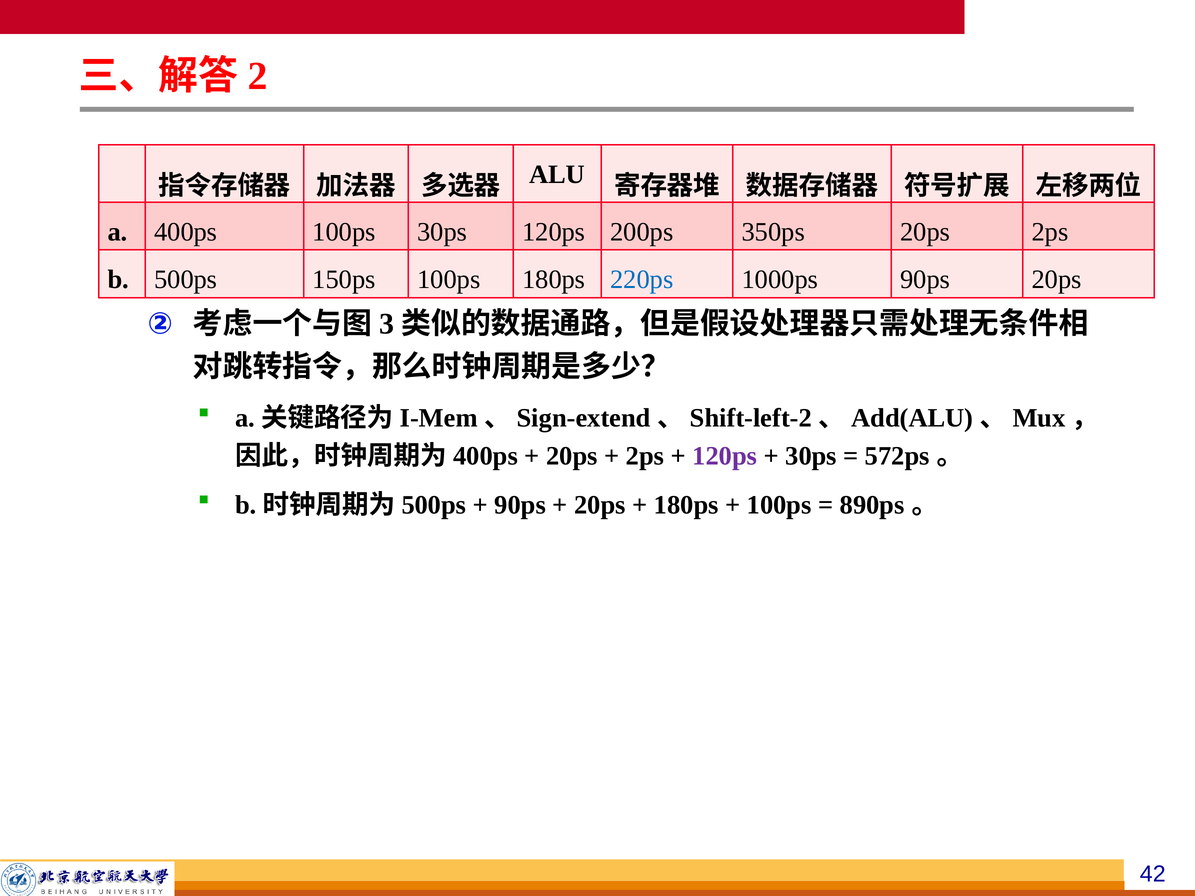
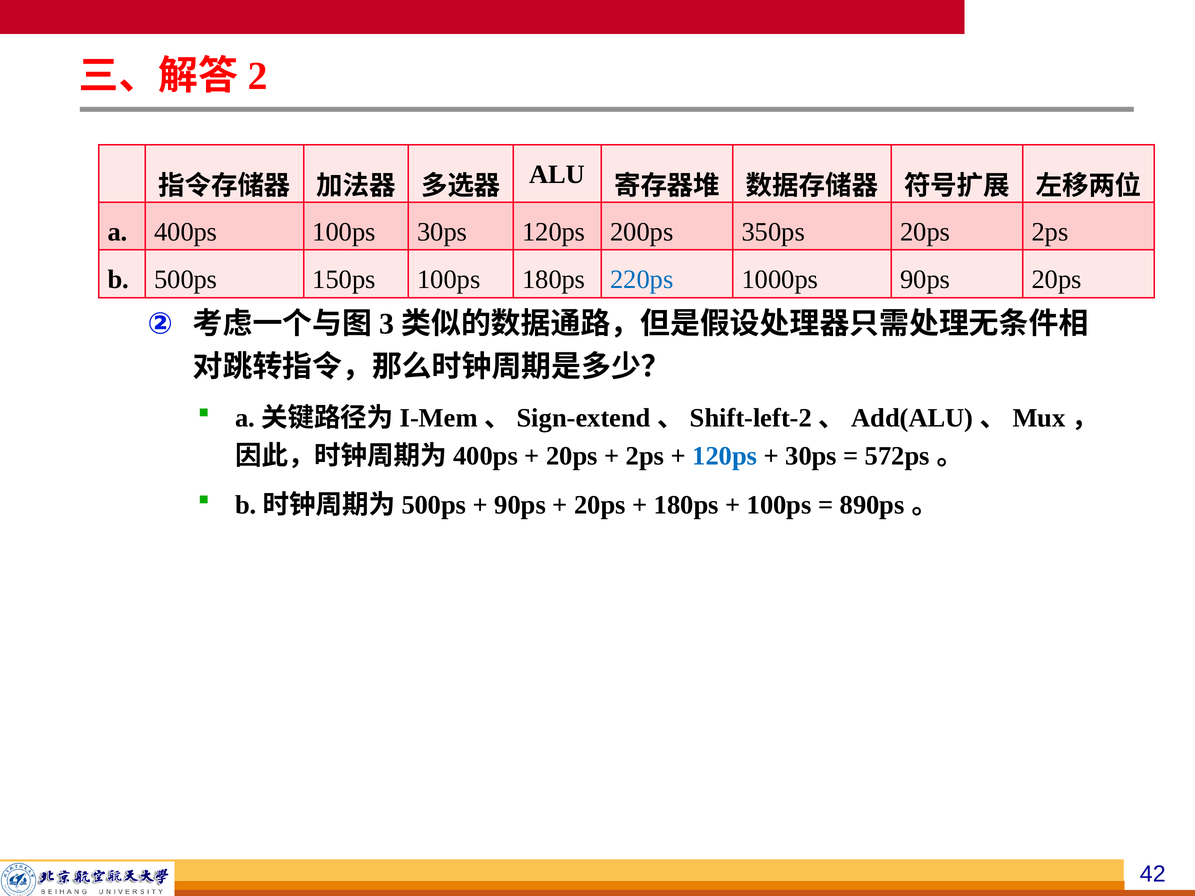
120ps at (725, 456) colour: purple -> blue
